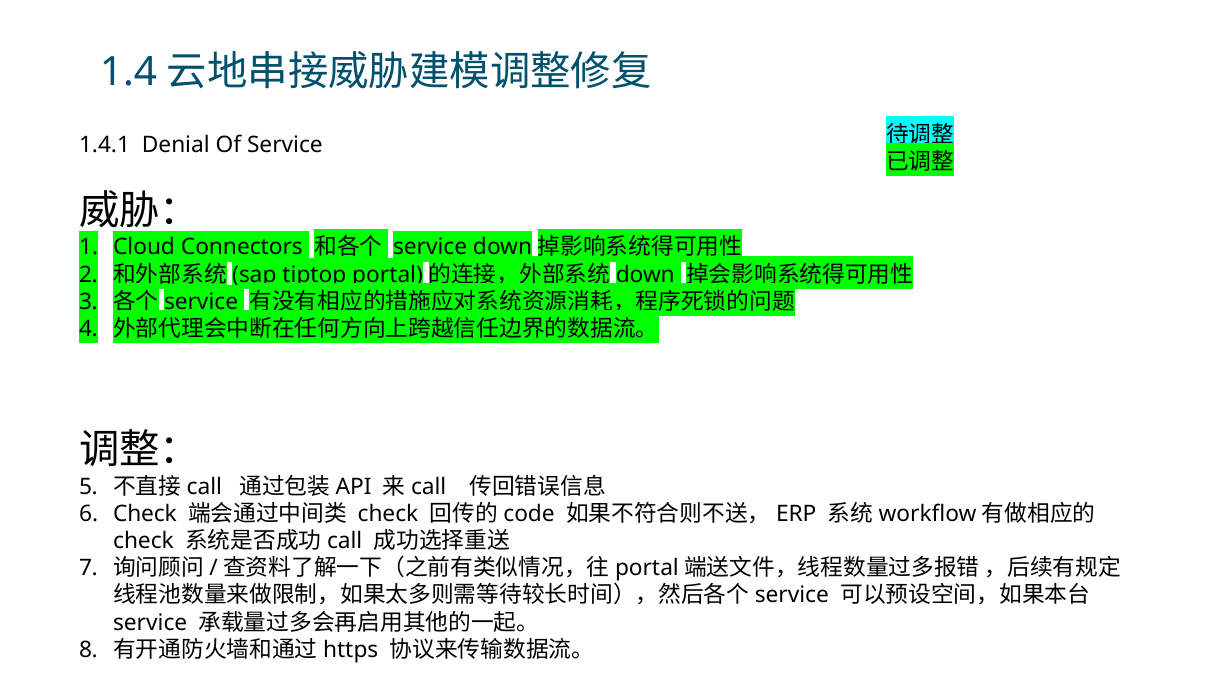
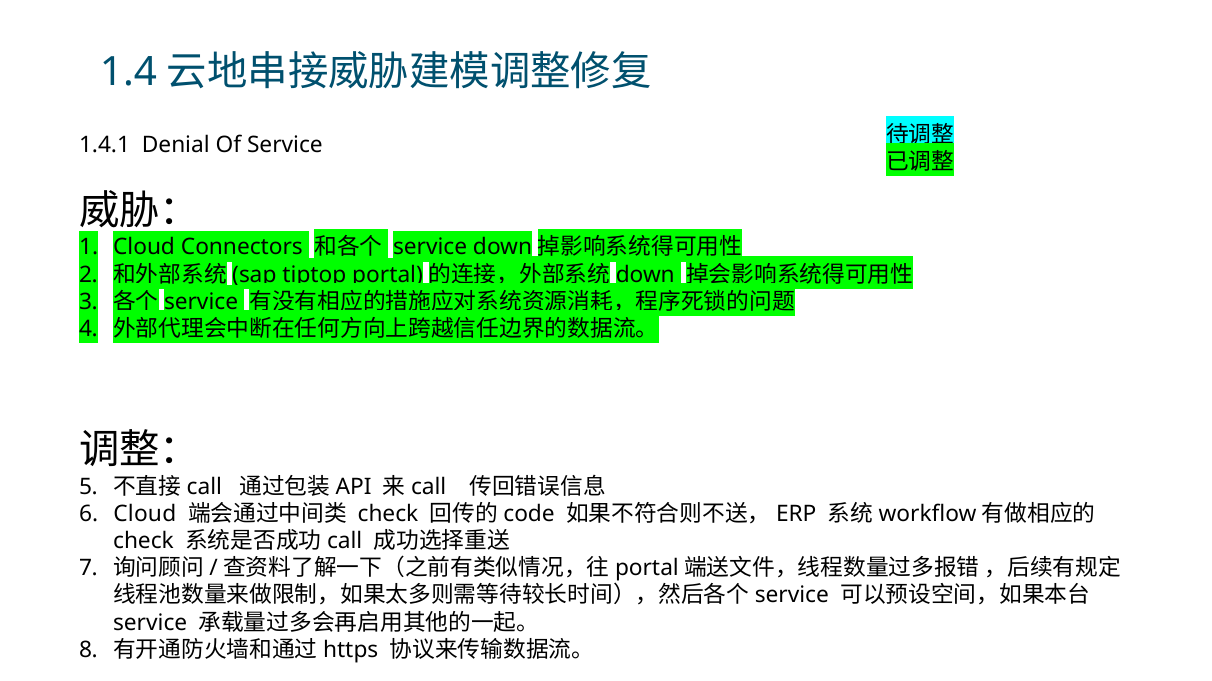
Check at (145, 514): Check -> Cloud
